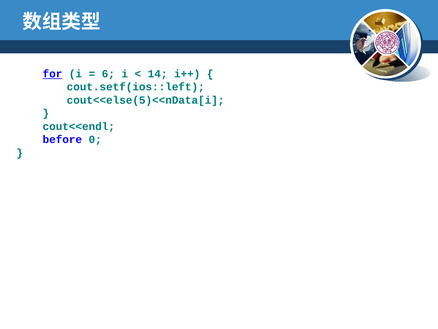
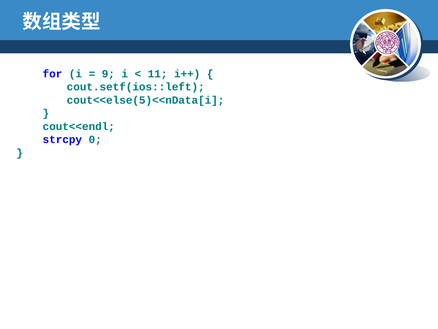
for underline: present -> none
6: 6 -> 9
14: 14 -> 11
before: before -> strcpy
